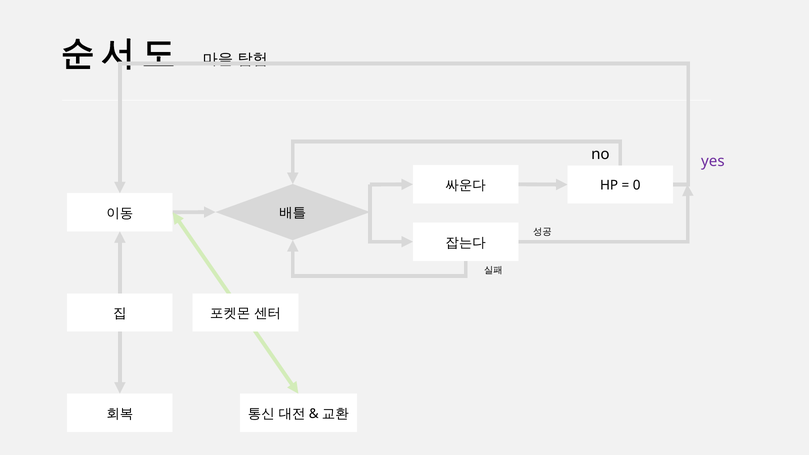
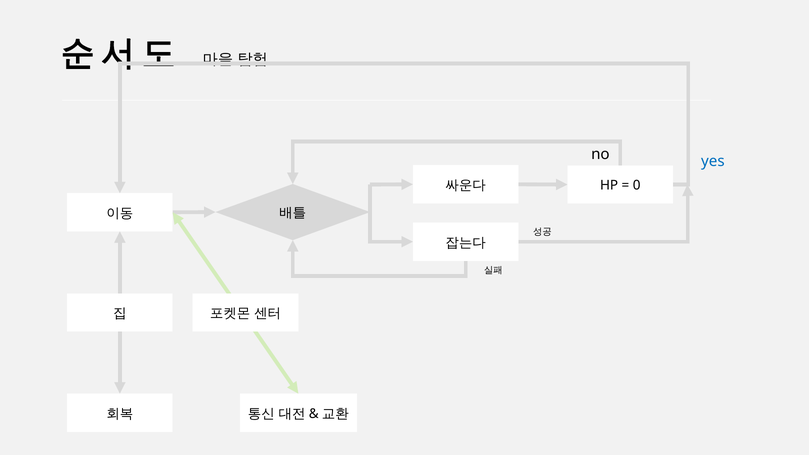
yes colour: purple -> blue
